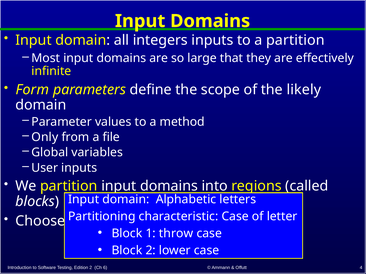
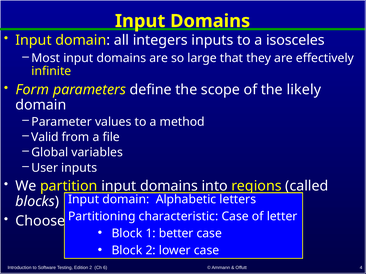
a partition: partition -> isosceles
Only: Only -> Valid
throw: throw -> better
